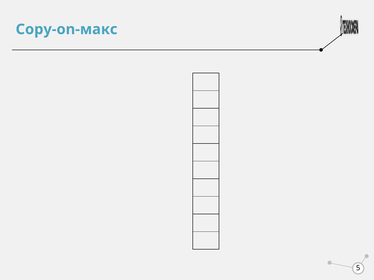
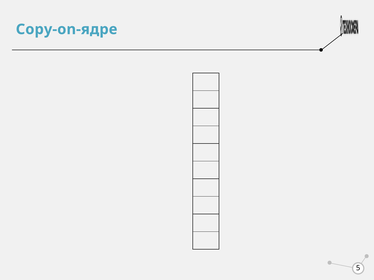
Copy-on-макс: Copy-on-макс -> Copy-on-ядре
